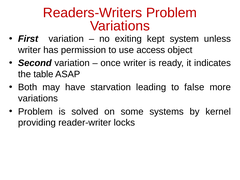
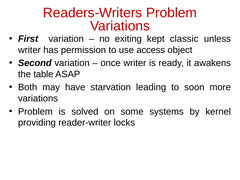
system: system -> classic
indicates: indicates -> awakens
false: false -> soon
